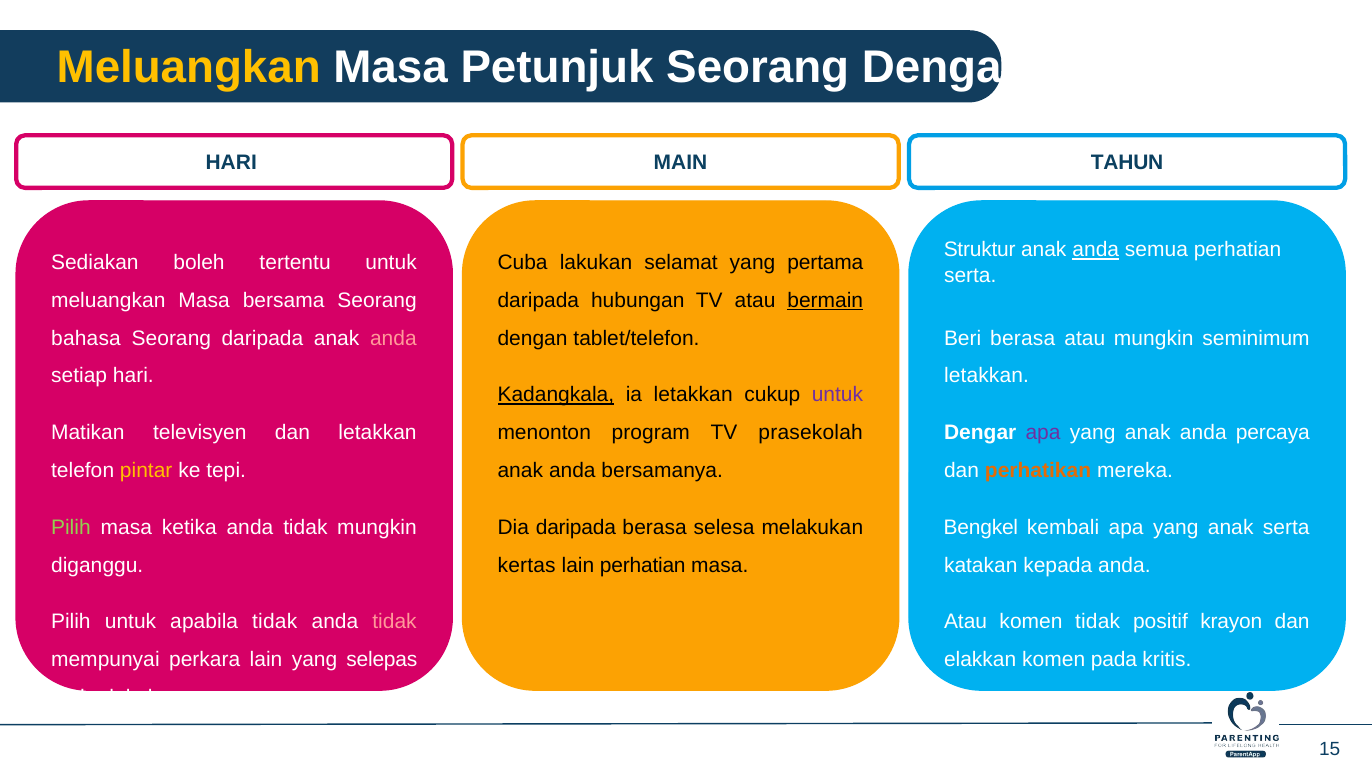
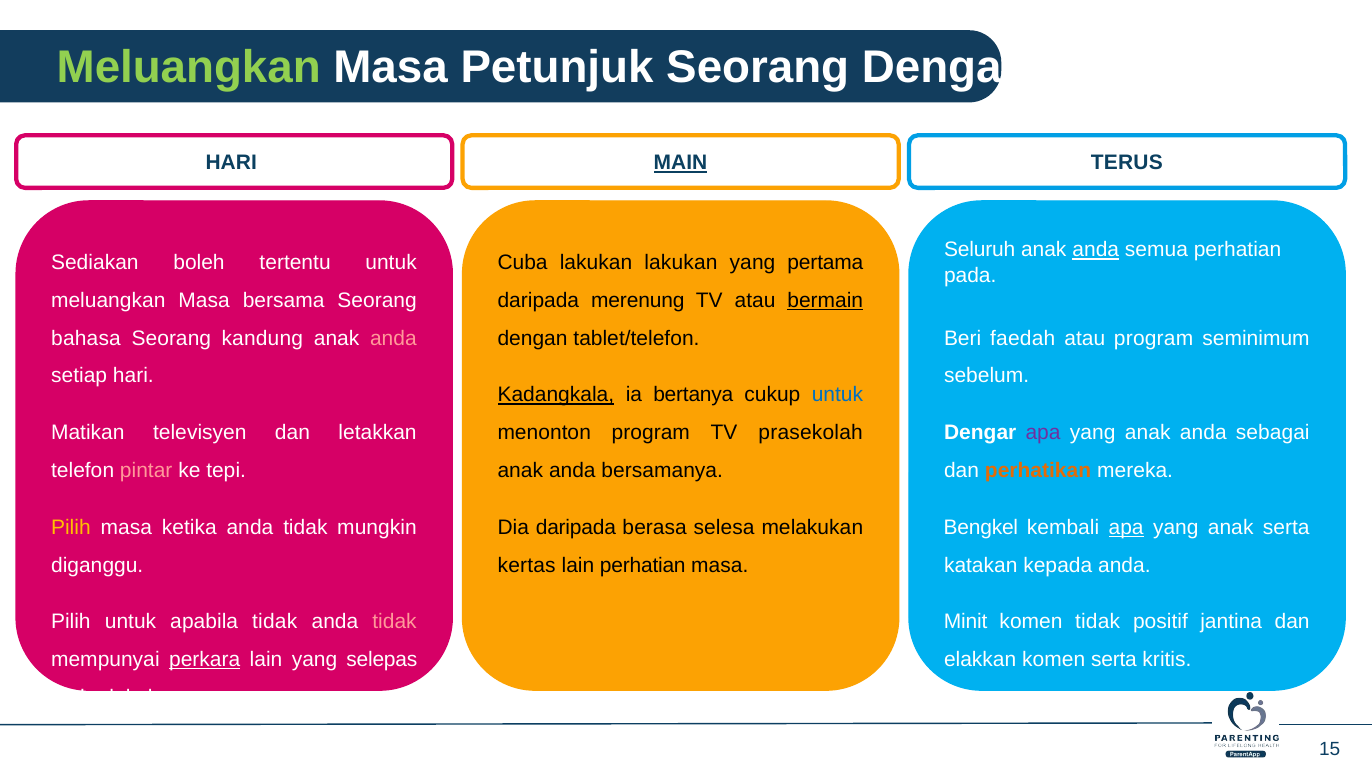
Meluangkan at (189, 67) colour: yellow -> light green
MAIN underline: none -> present
TAHUN: TAHUN -> TERUS
Struktur: Struktur -> Seluruh
lakukan selamat: selamat -> lakukan
serta at (970, 275): serta -> pada
hubungan: hubungan -> merenung
Seorang daripada: daripada -> kandung
Beri berasa: berasa -> faedah
atau mungkin: mungkin -> program
letakkan at (987, 376): letakkan -> sebelum
ia letakkan: letakkan -> bertanya
untuk at (837, 395) colour: purple -> blue
percaya: percaya -> sebagai
pintar colour: yellow -> pink
Pilih at (71, 527) colour: light green -> yellow
apa at (1126, 527) underline: none -> present
Atau at (966, 622): Atau -> Minit
krayon: krayon -> jantina
perkara underline: none -> present
komen pada: pada -> serta
